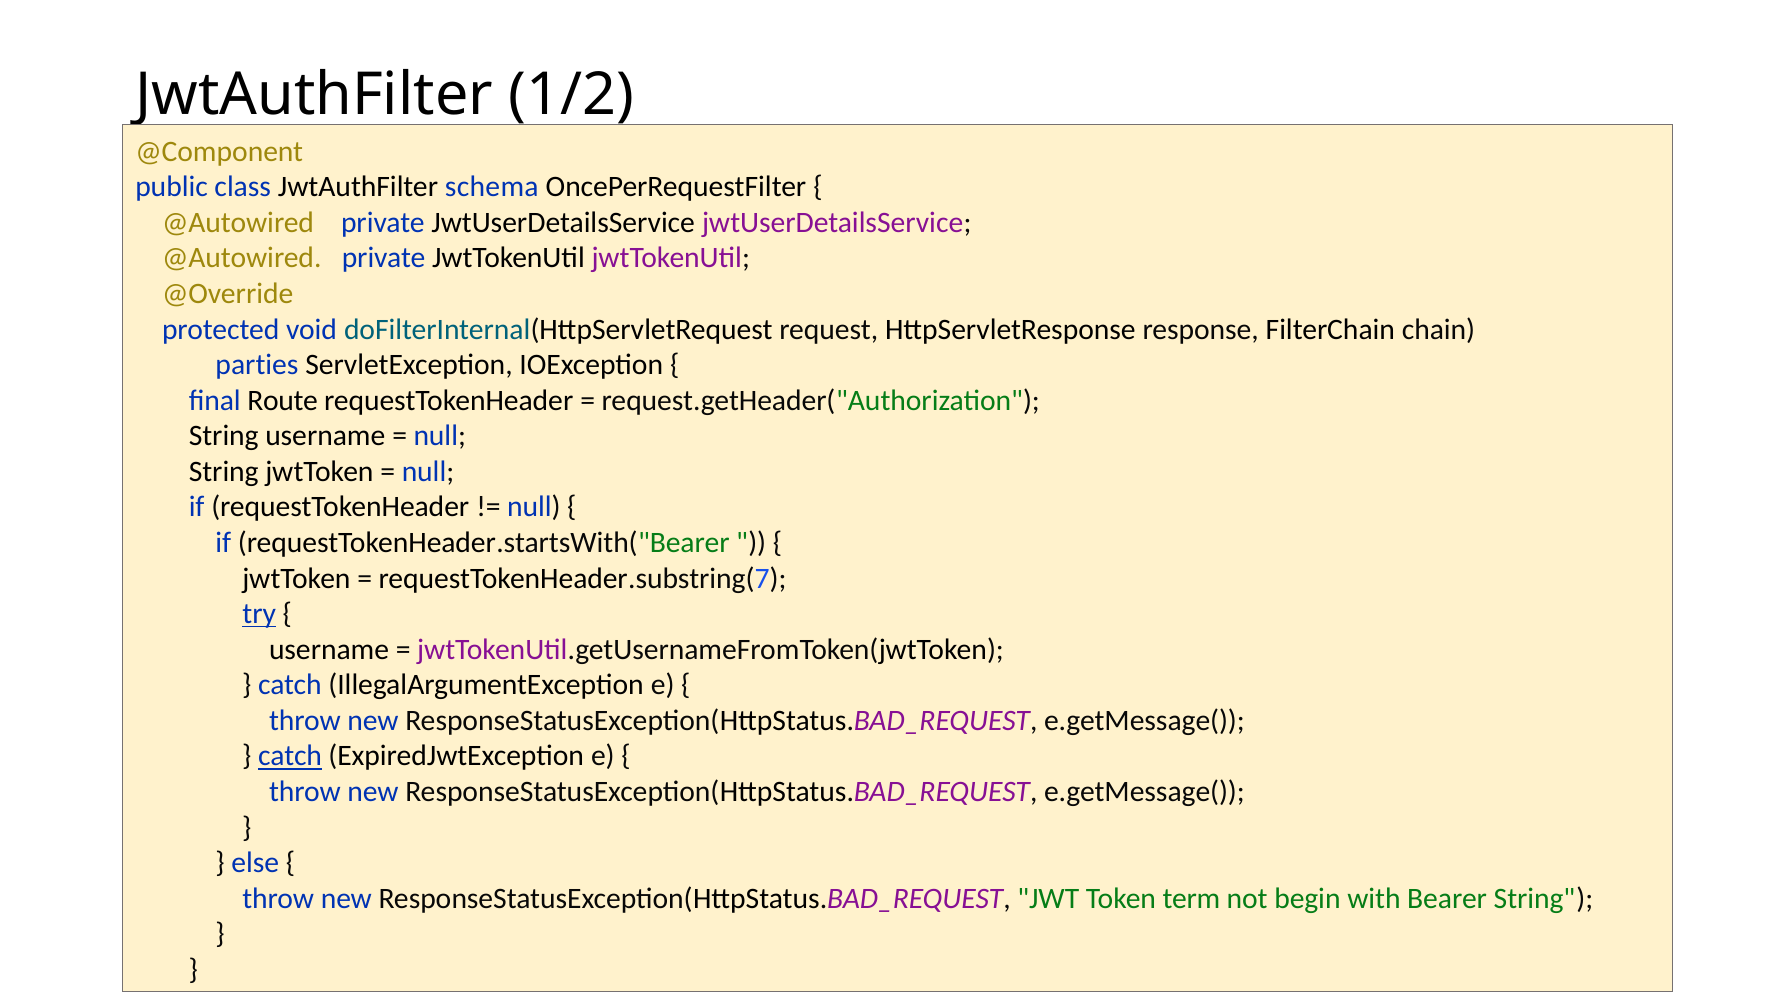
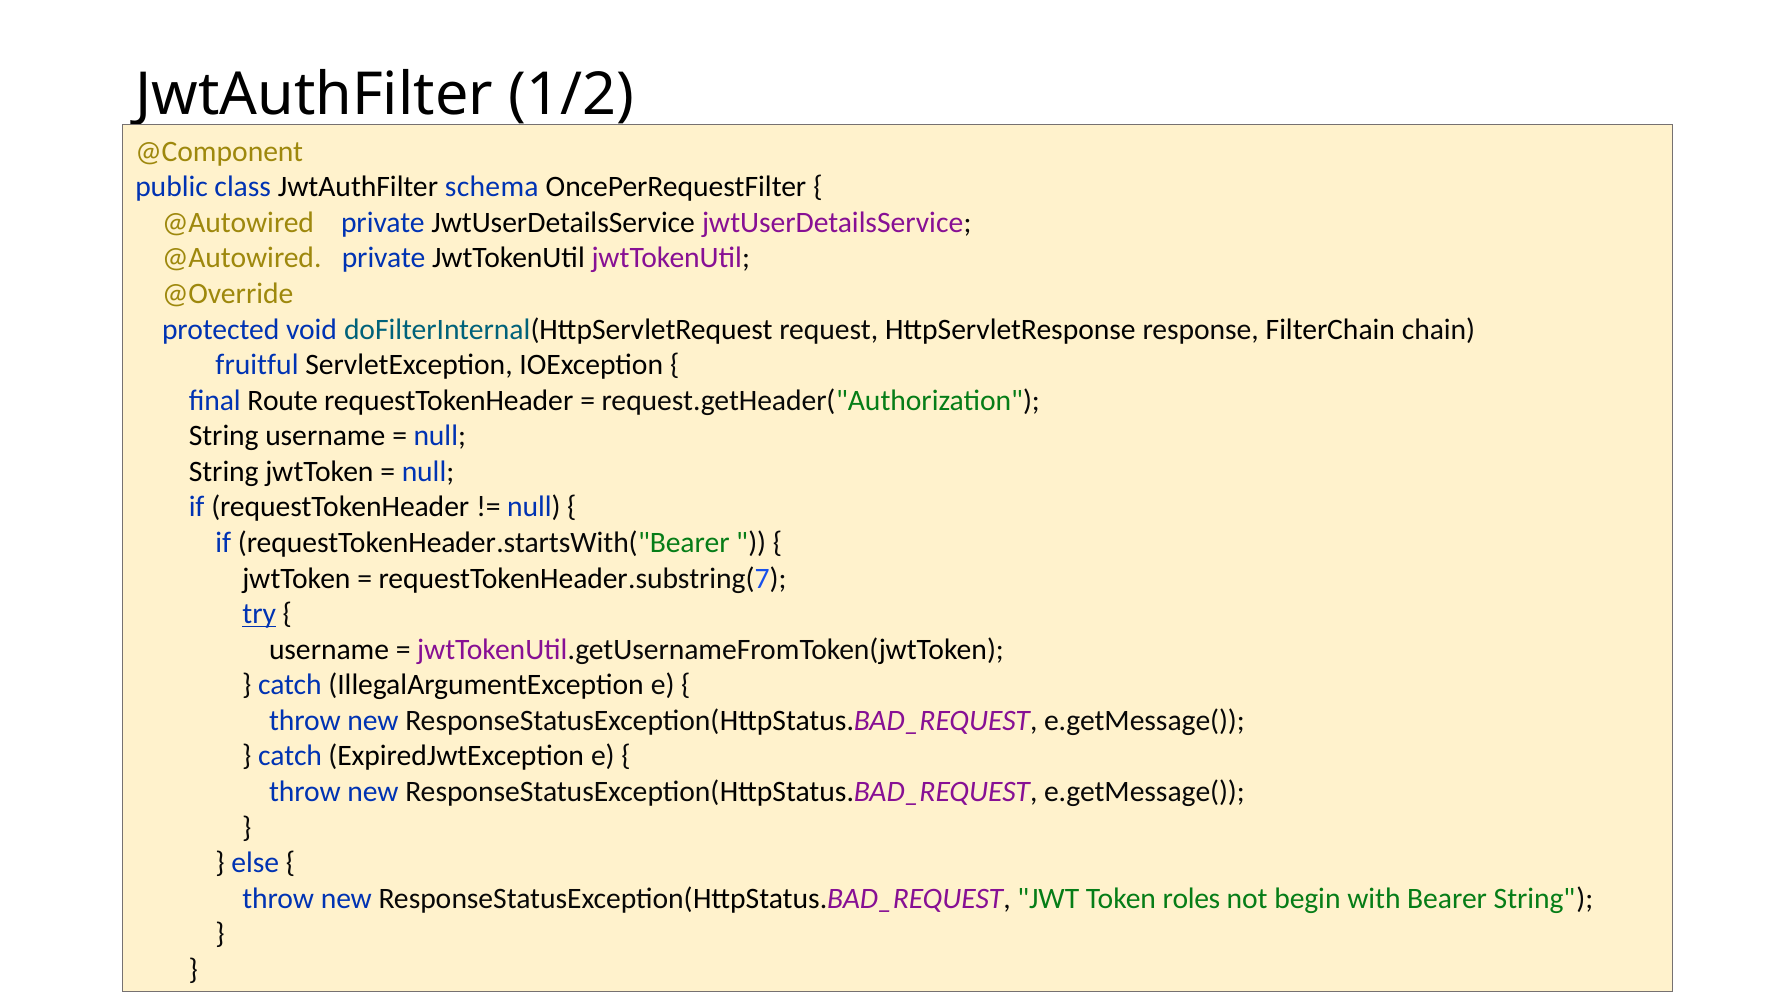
parties: parties -> fruitful
catch at (290, 756) underline: present -> none
term: term -> roles
